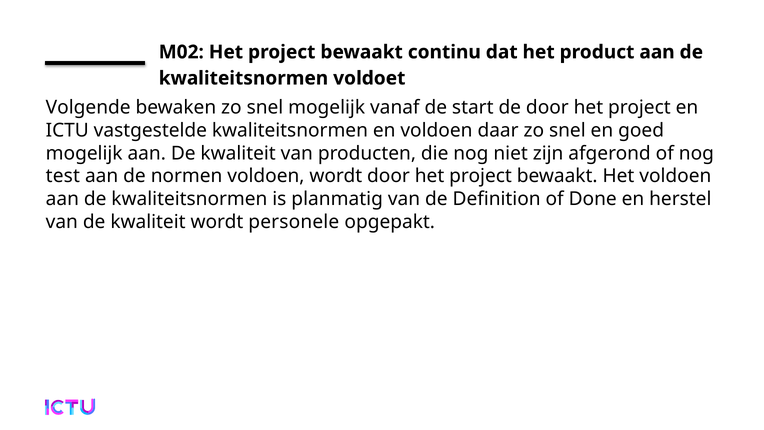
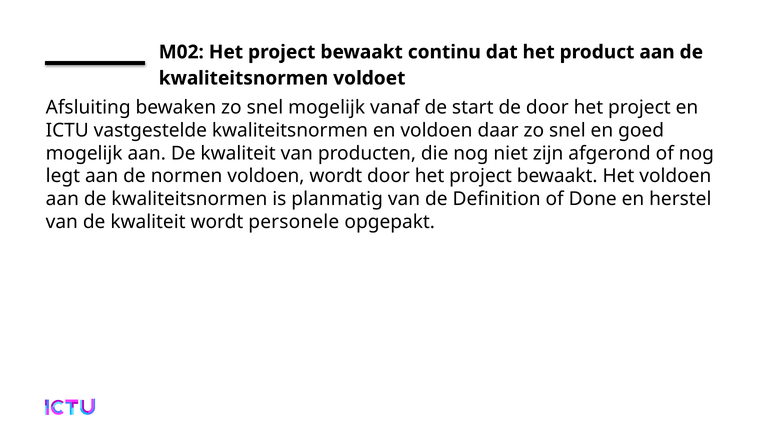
Volgende: Volgende -> Afsluiting
test: test -> legt
